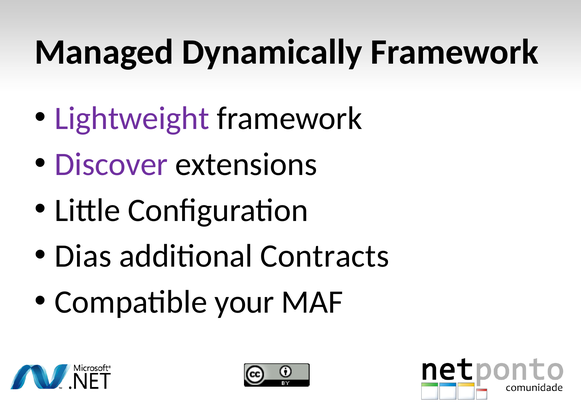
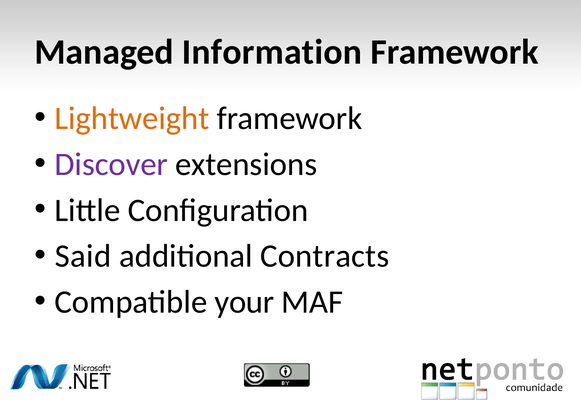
Dynamically: Dynamically -> Information
Lightweight colour: purple -> orange
Dias: Dias -> Said
